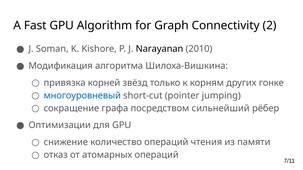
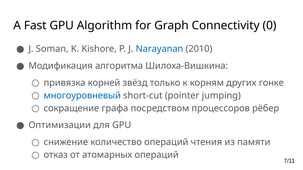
2: 2 -> 0
Narayanan colour: black -> blue
сильнейший: сильнейший -> процессоров
